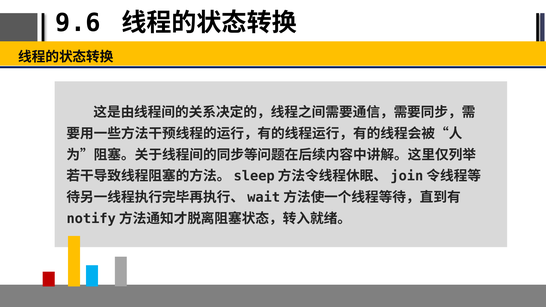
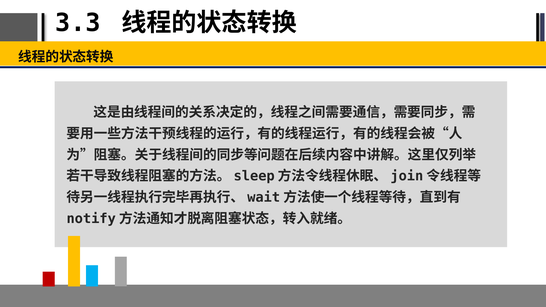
9.6: 9.6 -> 3.3
